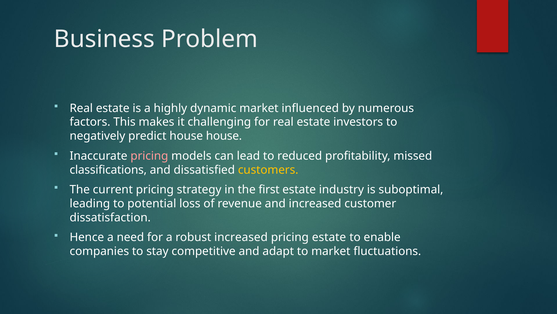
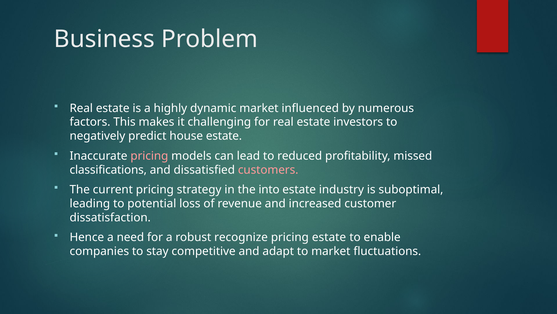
house house: house -> estate
customers colour: yellow -> pink
first: first -> into
robust increased: increased -> recognize
